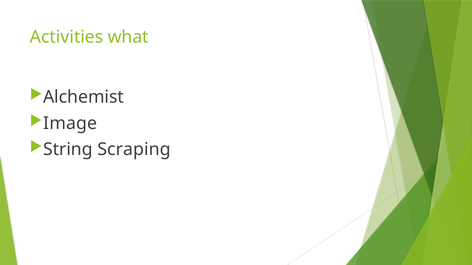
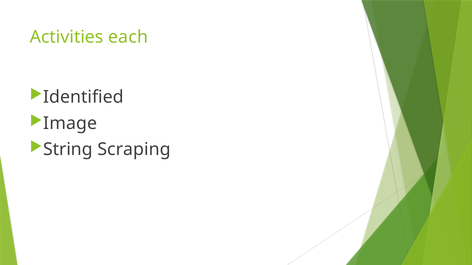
what: what -> each
Alchemist: Alchemist -> Identified
